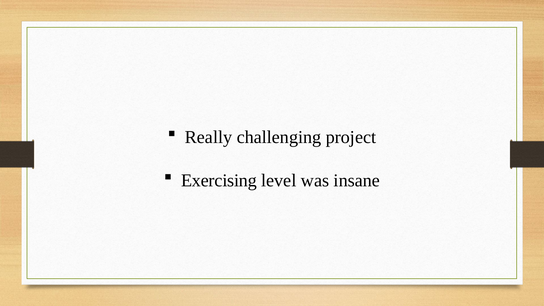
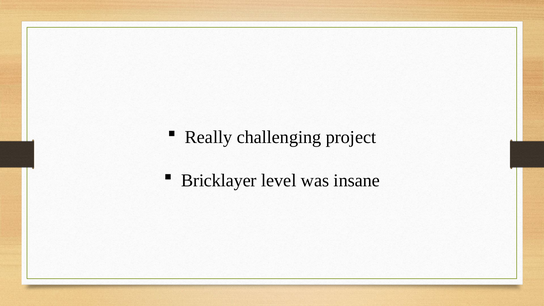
Exercising: Exercising -> Bricklayer
